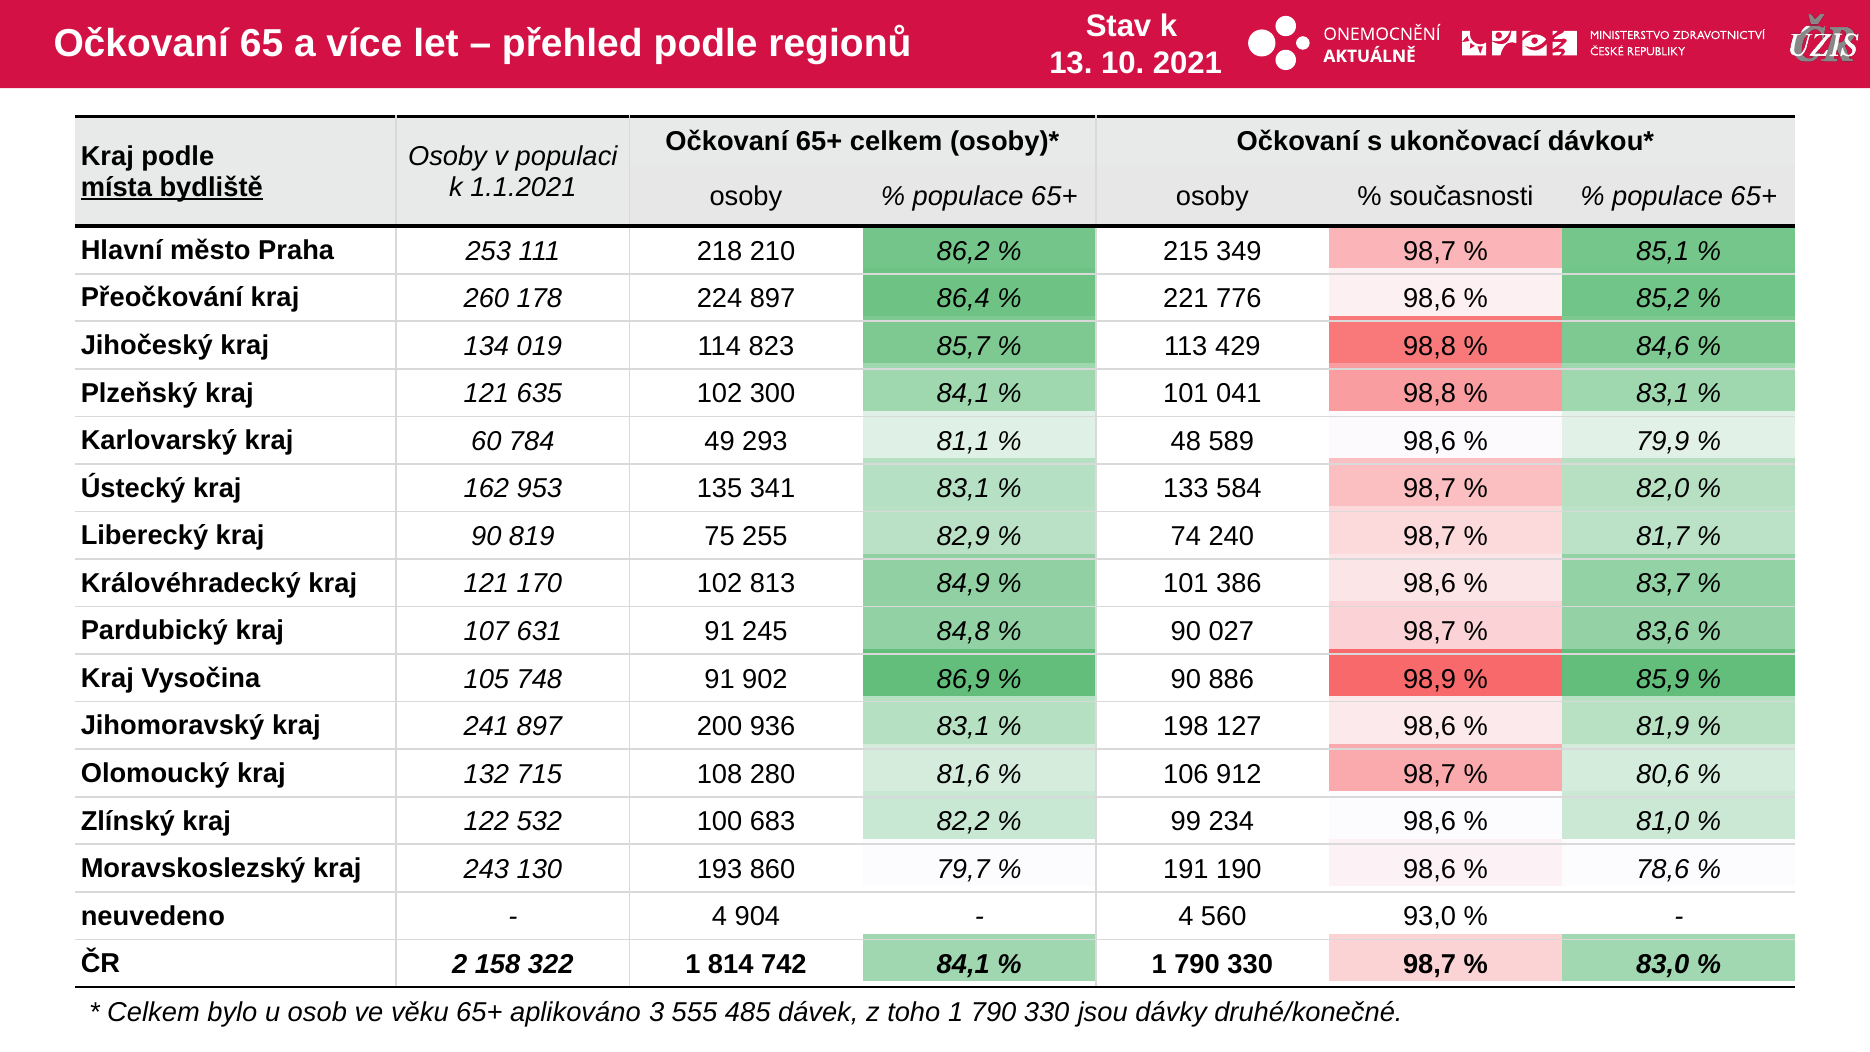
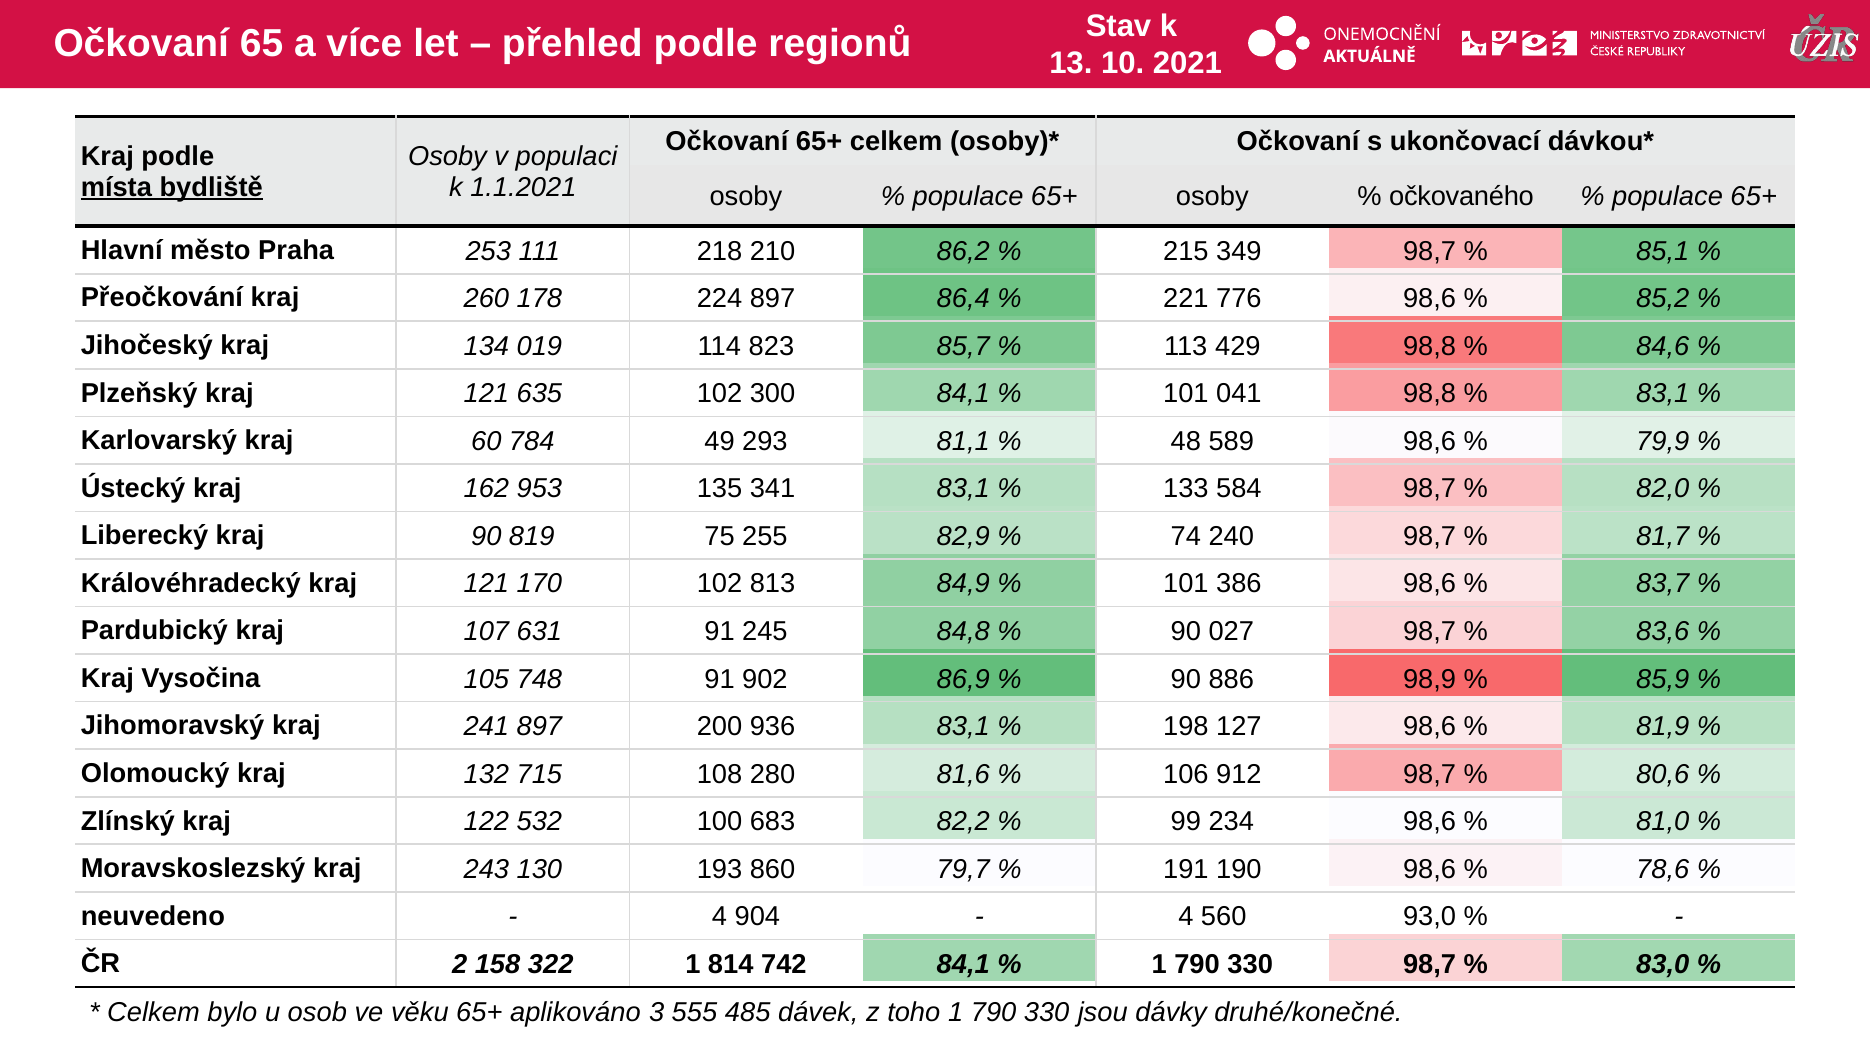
současnosti: současnosti -> očkovaného
